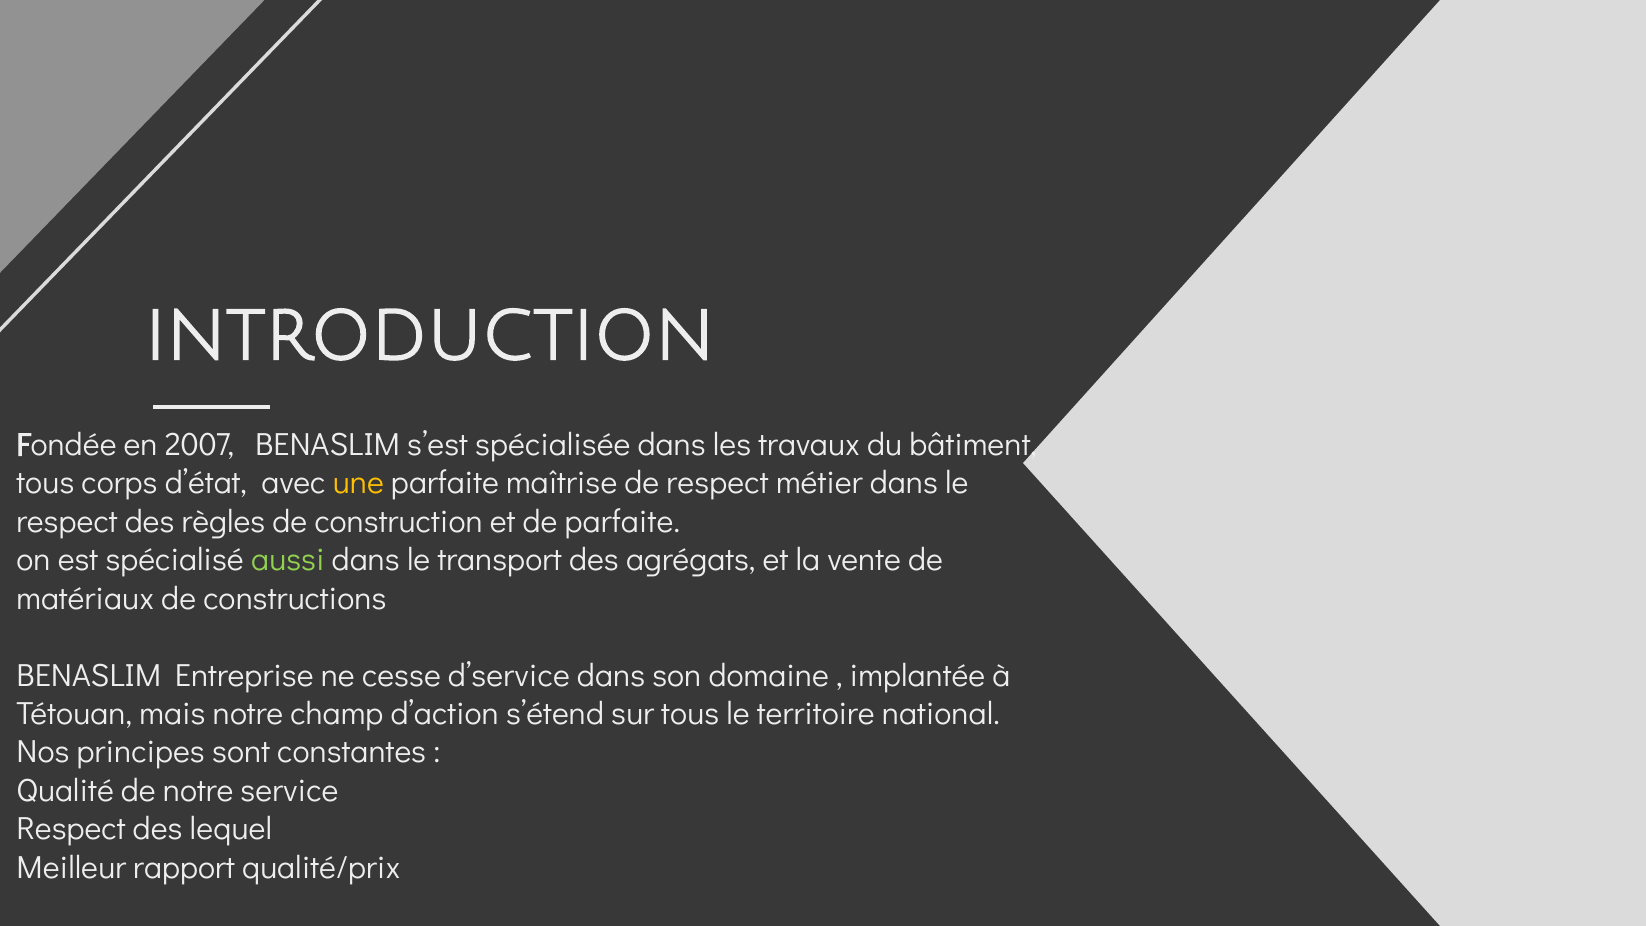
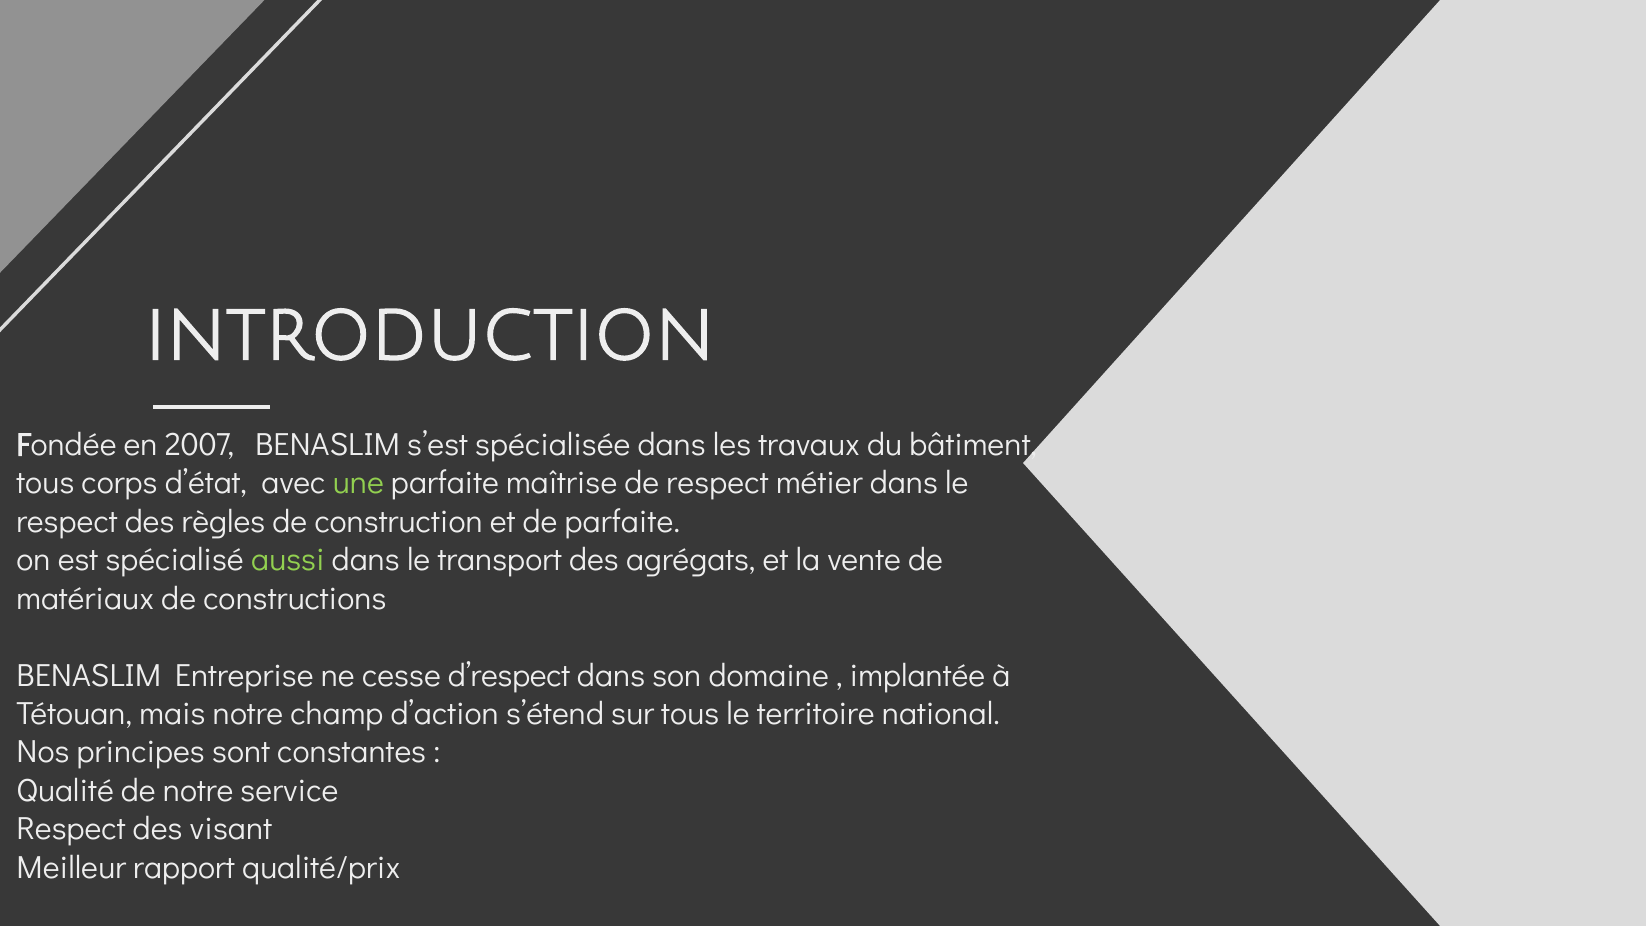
une colour: yellow -> light green
d’service: d’service -> d’respect
lequel: lequel -> visant
